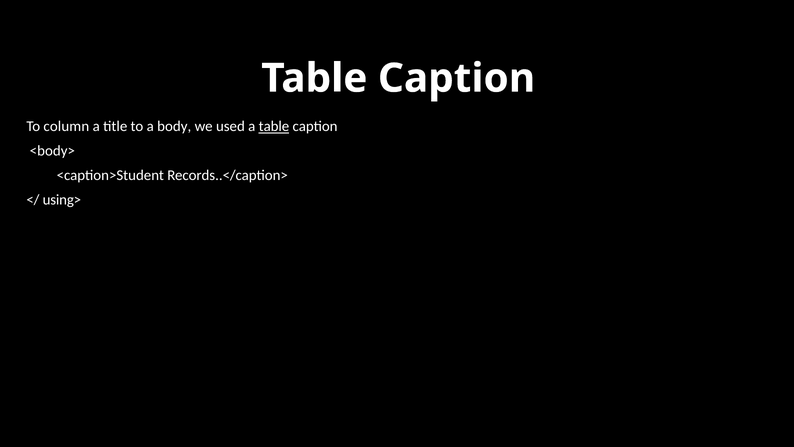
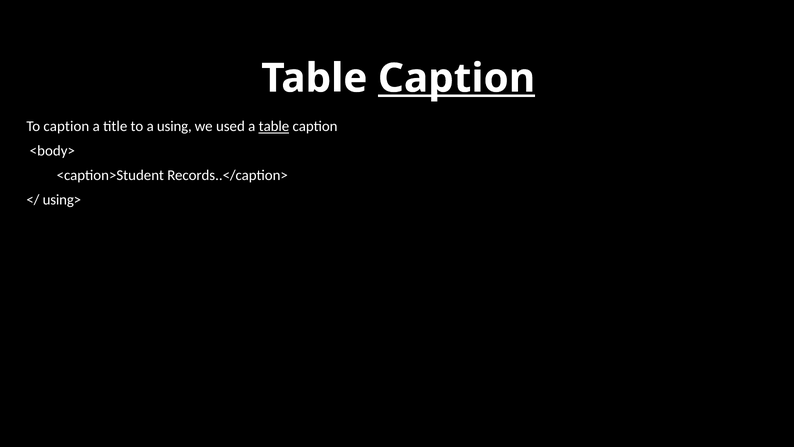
Caption at (457, 78) underline: none -> present
To column: column -> caption
body: body -> using
